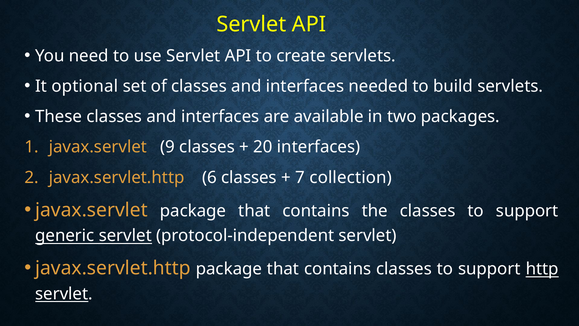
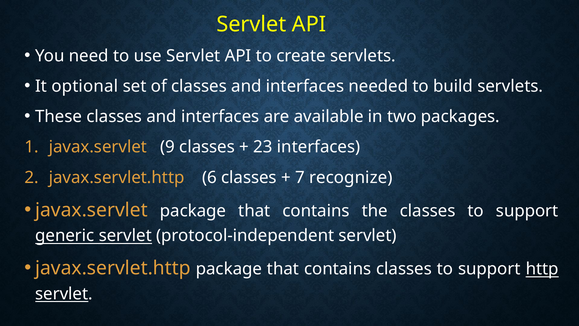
20: 20 -> 23
collection: collection -> recognize
